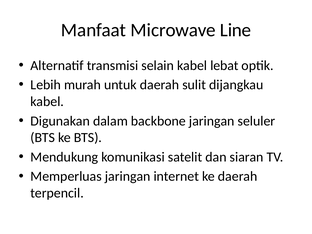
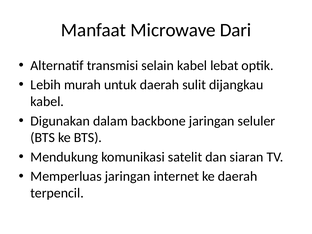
Line: Line -> Dari
